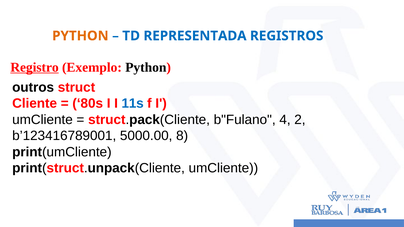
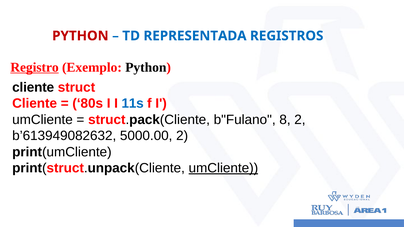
PYTHON at (80, 36) colour: orange -> red
outros at (33, 87): outros -> cliente
4: 4 -> 8
b’123416789001: b’123416789001 -> b’613949082632
5000.00 8: 8 -> 2
umCliente at (223, 168) underline: none -> present
